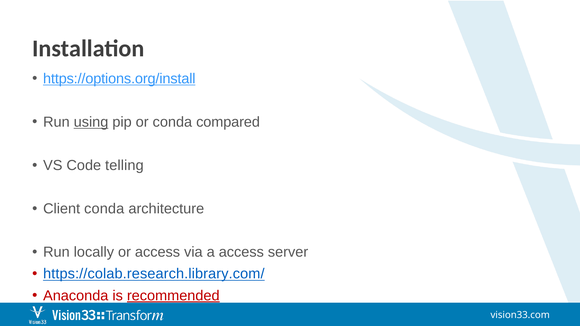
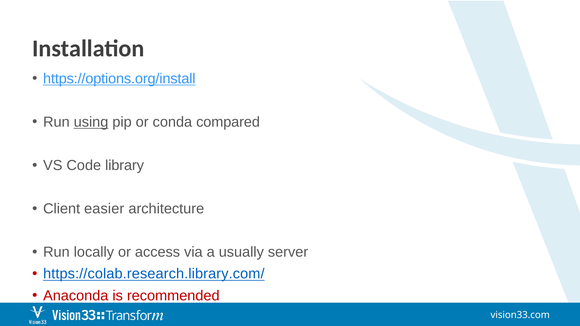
telling: telling -> library
Client conda: conda -> easier
a access: access -> usually
recommended underline: present -> none
